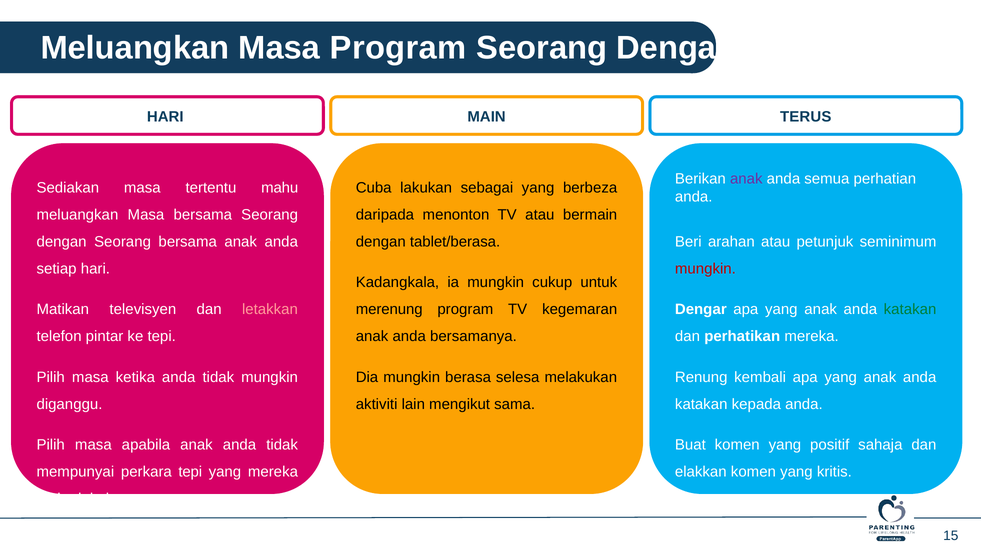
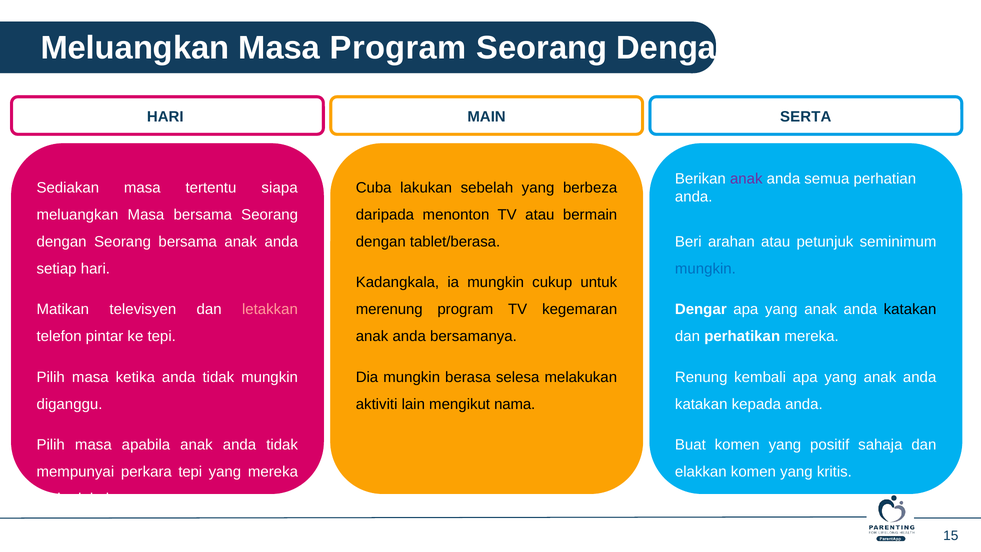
TERUS: TERUS -> SERTA
tertentu mahu: mahu -> siapa
sebagai: sebagai -> sebelah
mungkin at (705, 269) colour: red -> blue
katakan at (910, 309) colour: green -> black
sama: sama -> nama
